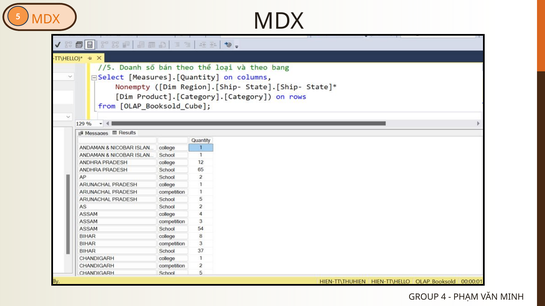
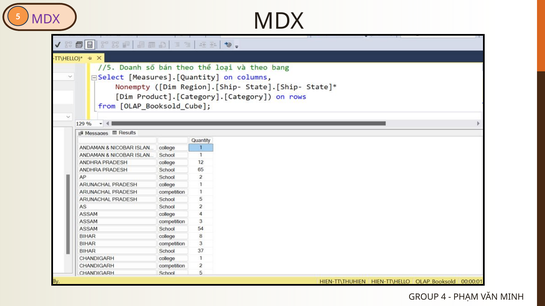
MDX at (46, 19) colour: orange -> purple
